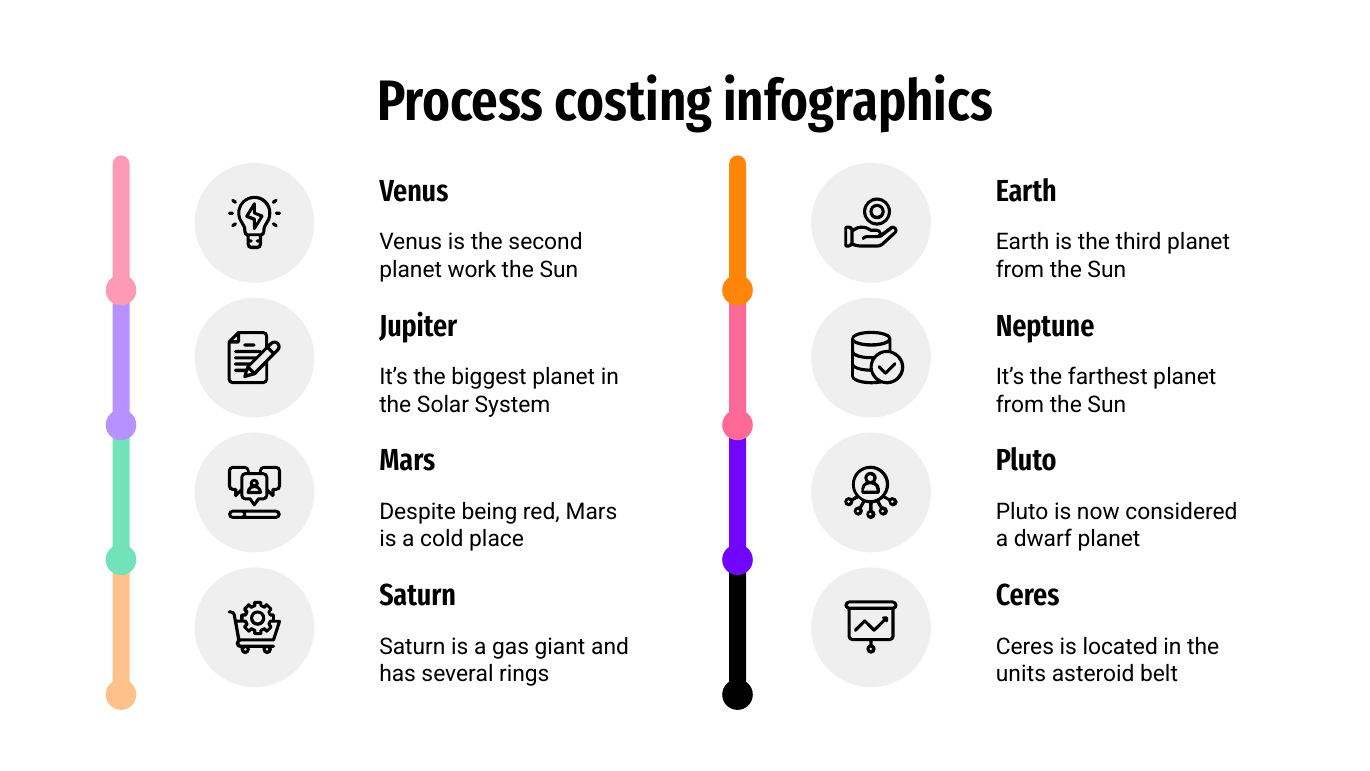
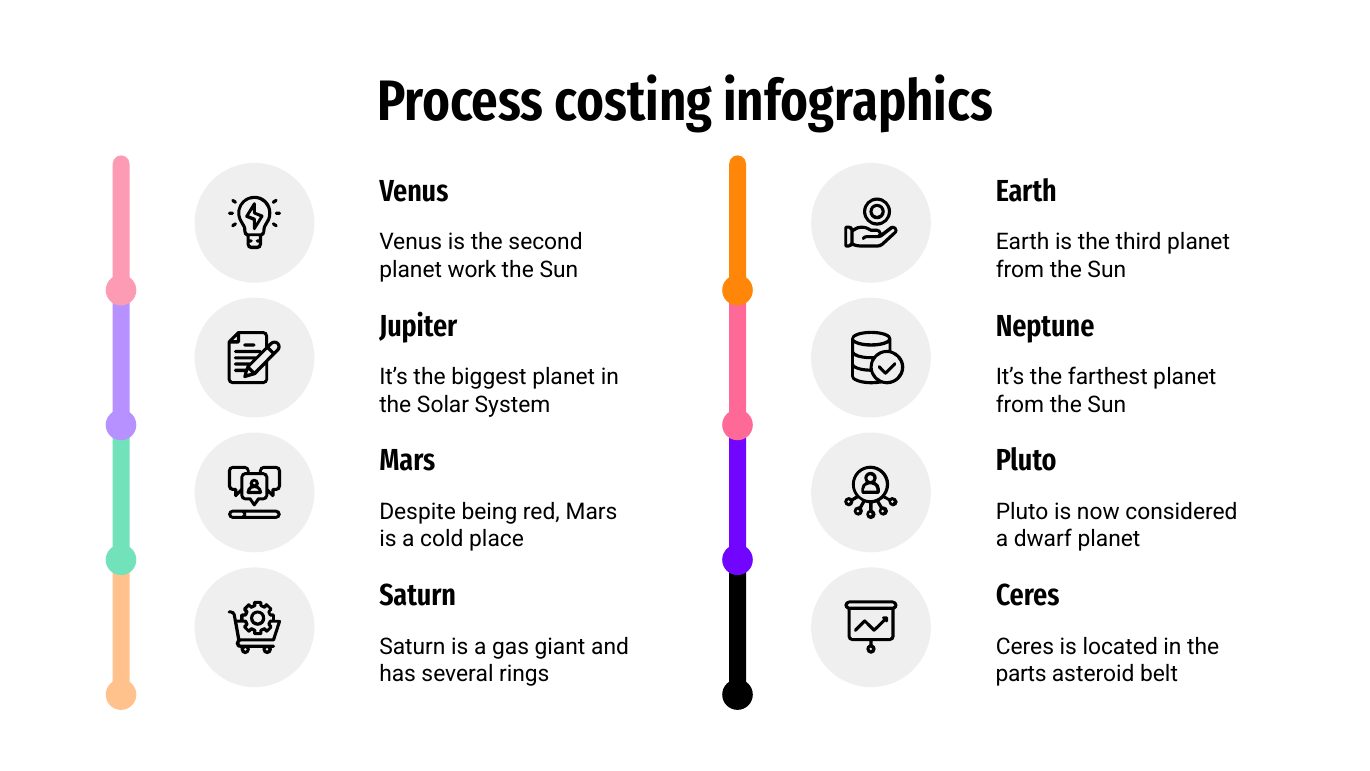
units: units -> parts
